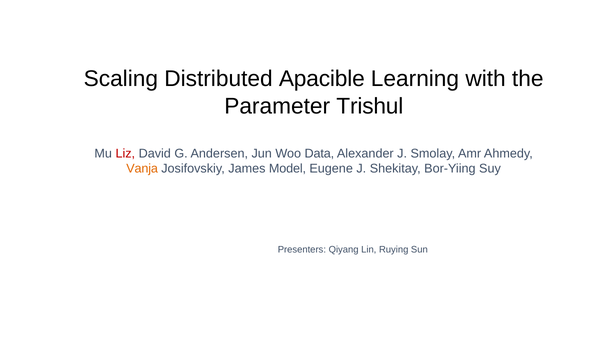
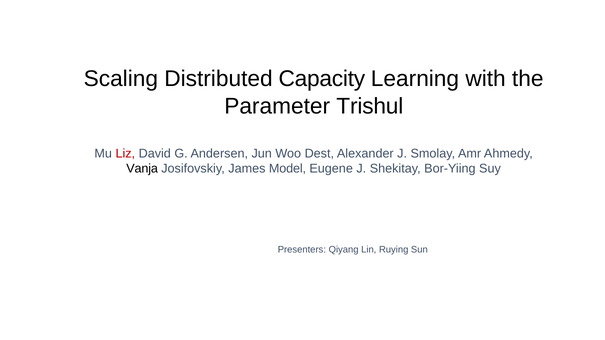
Apacible: Apacible -> Capacity
Data: Data -> Dest
Vanja colour: orange -> black
